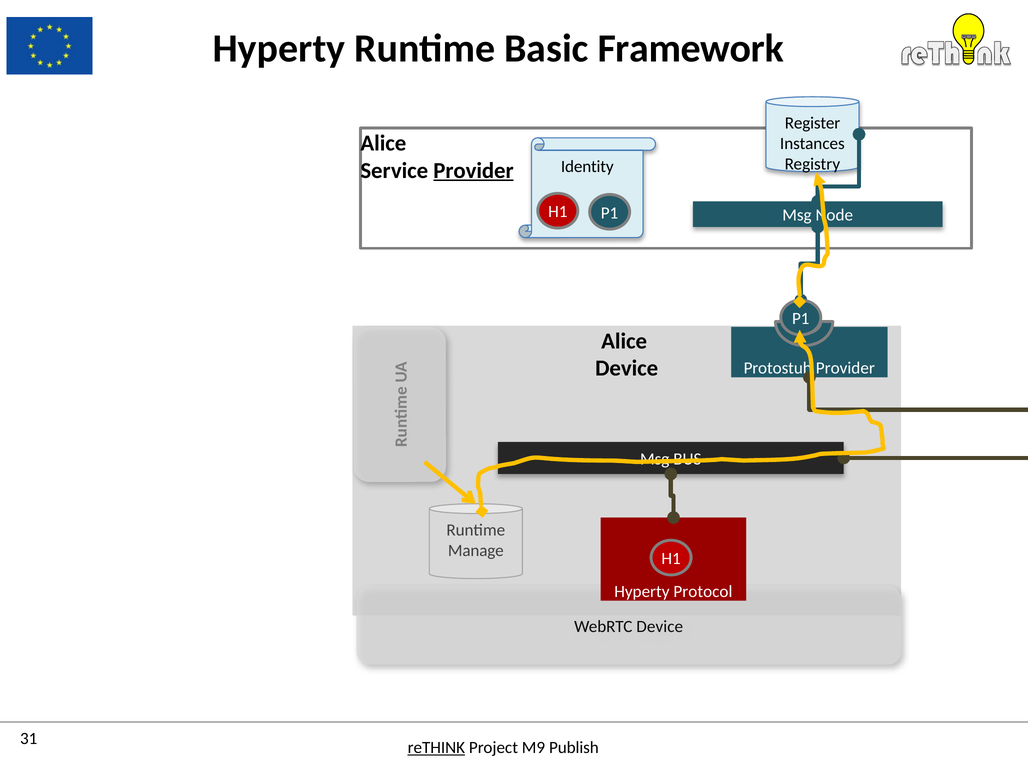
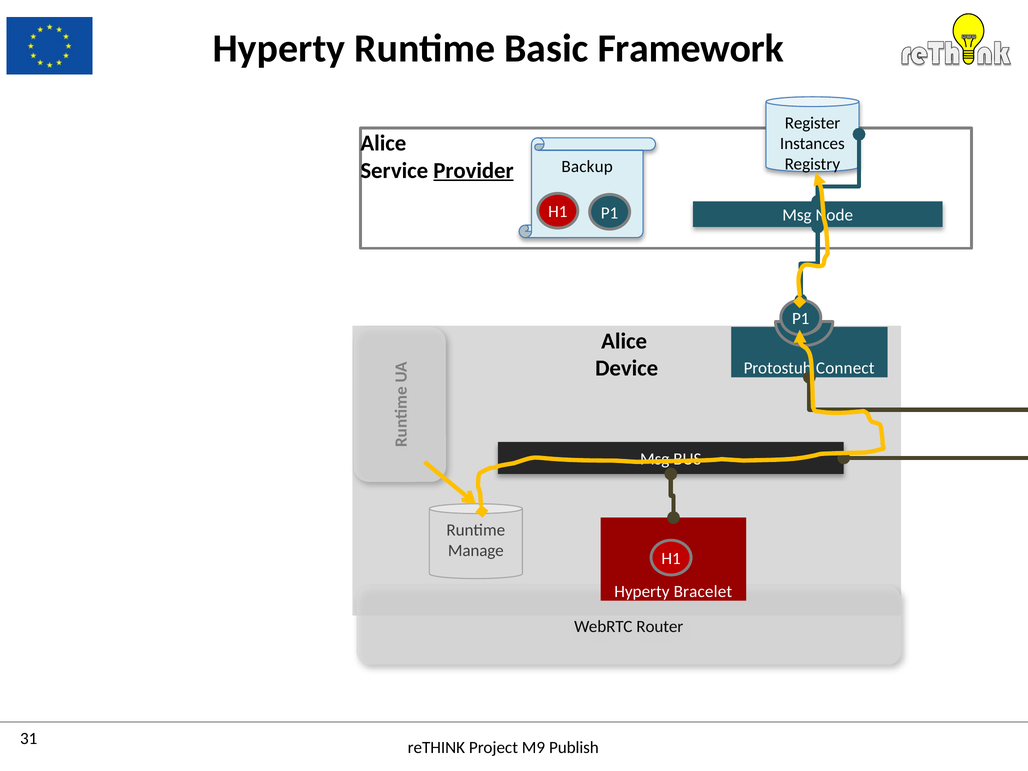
Identity: Identity -> Backup
Provider at (845, 368): Provider -> Connect
Protocol: Protocol -> Bracelet
WebRTC Device: Device -> Router
reTHINK underline: present -> none
